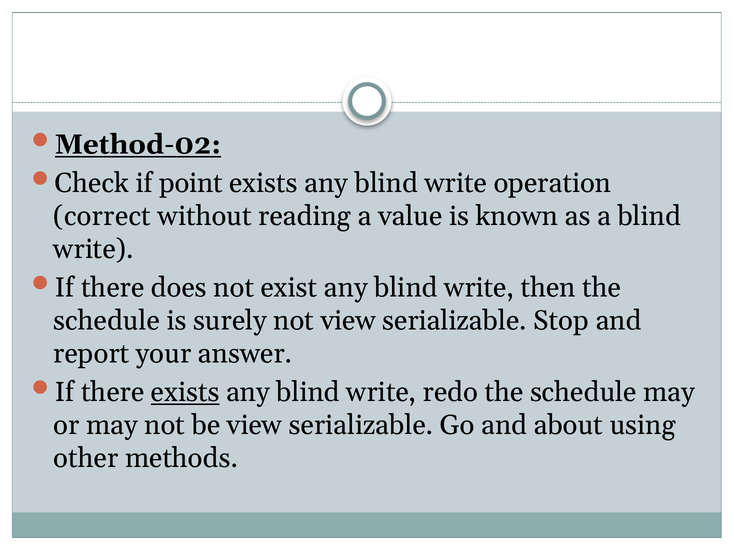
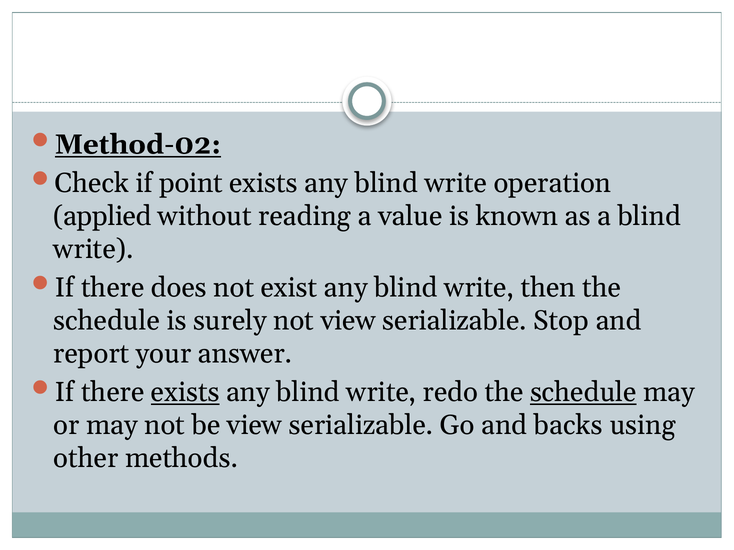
correct: correct -> applied
schedule at (583, 393) underline: none -> present
about: about -> backs
